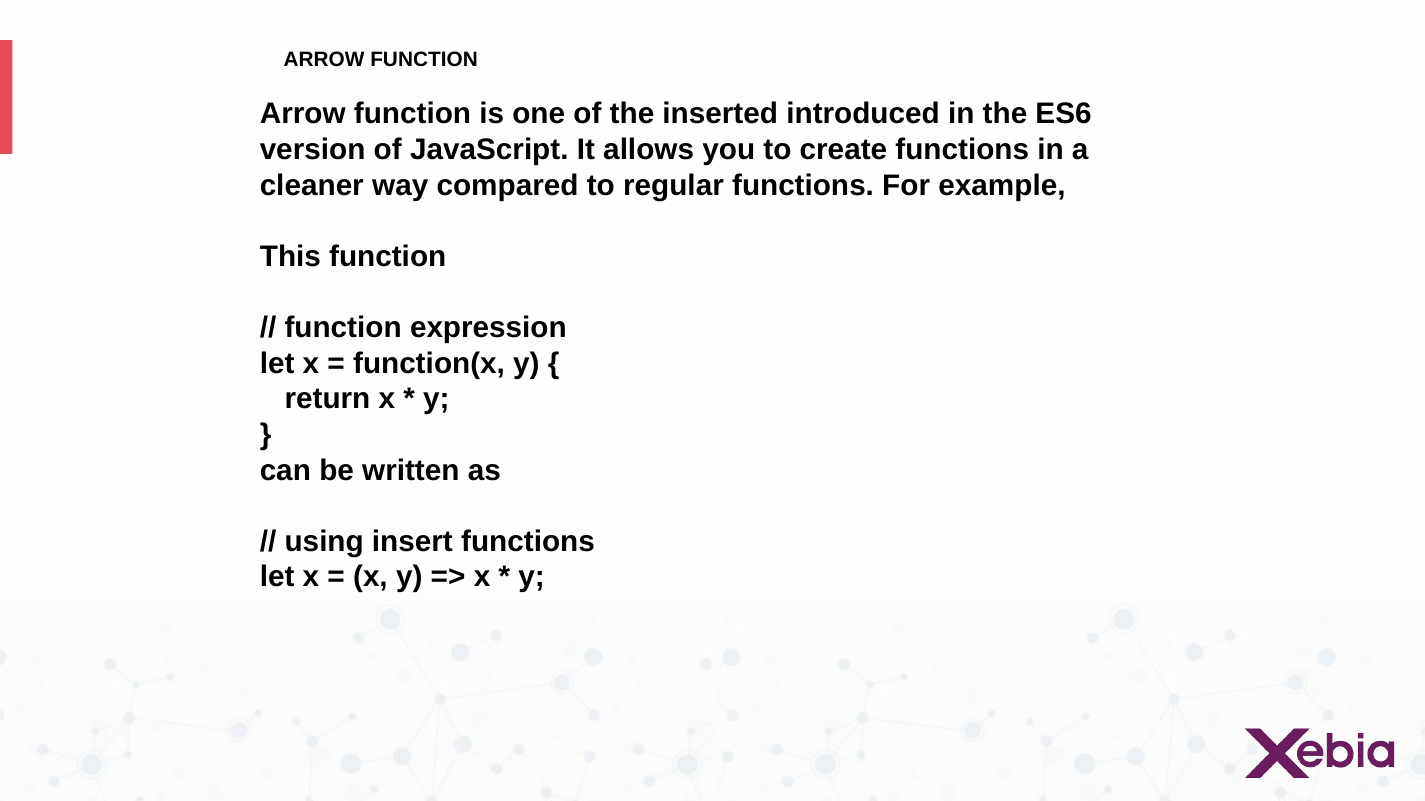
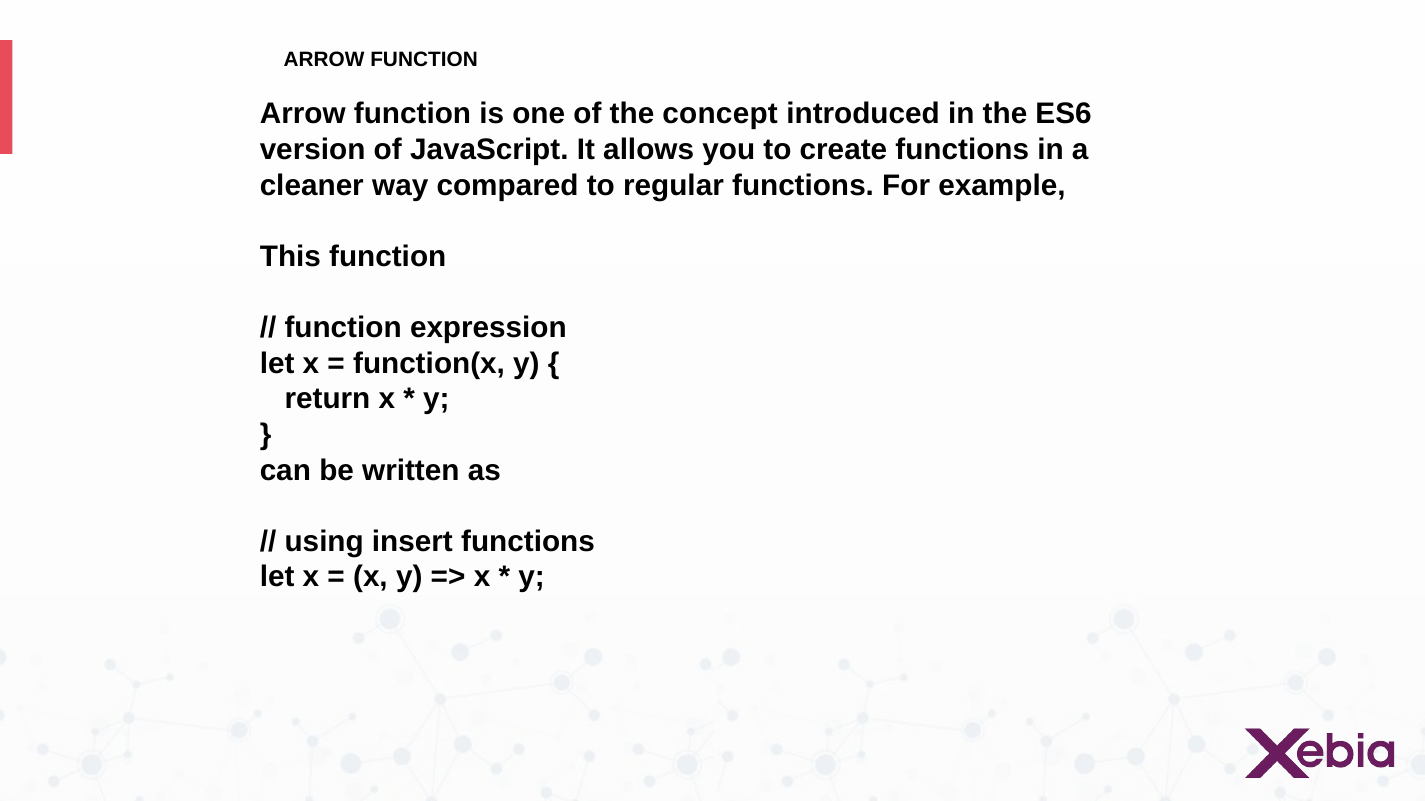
inserted: inserted -> concept
